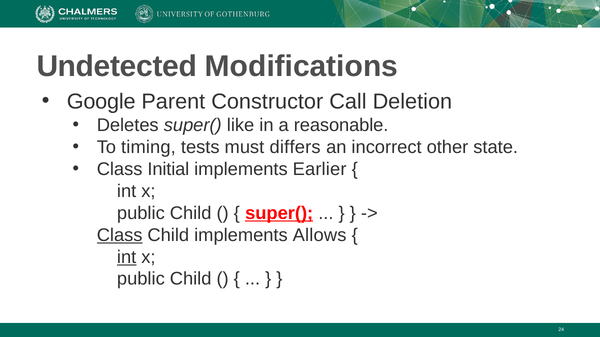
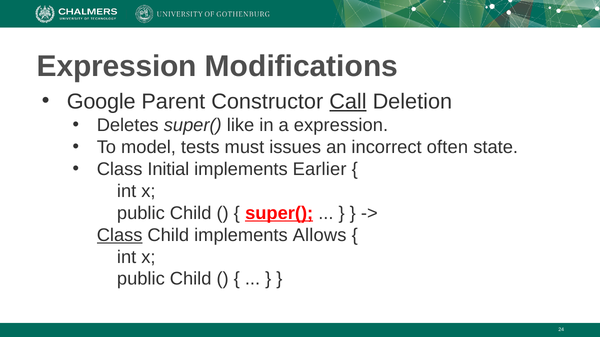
Undetected at (117, 66): Undetected -> Expression
Call underline: none -> present
a reasonable: reasonable -> expression
timing: timing -> model
differs: differs -> issues
other: other -> often
int at (127, 257) underline: present -> none
